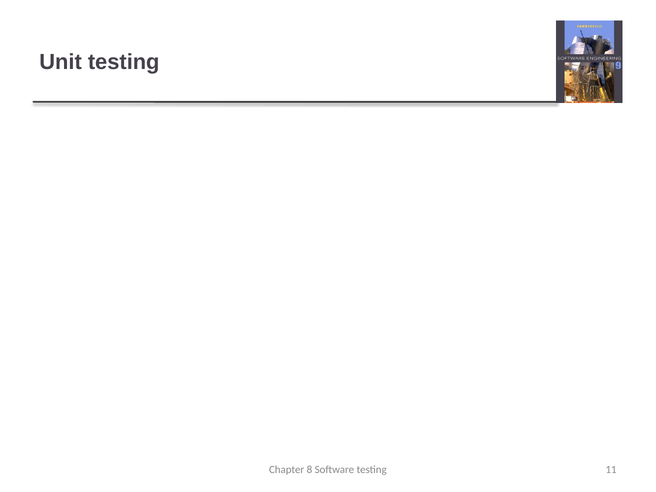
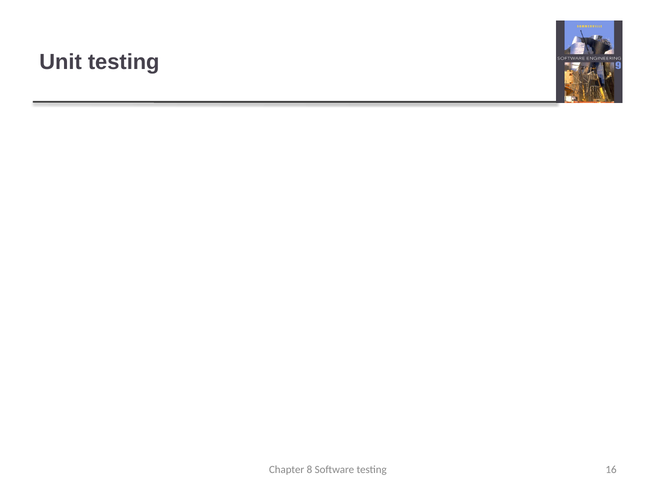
11: 11 -> 16
